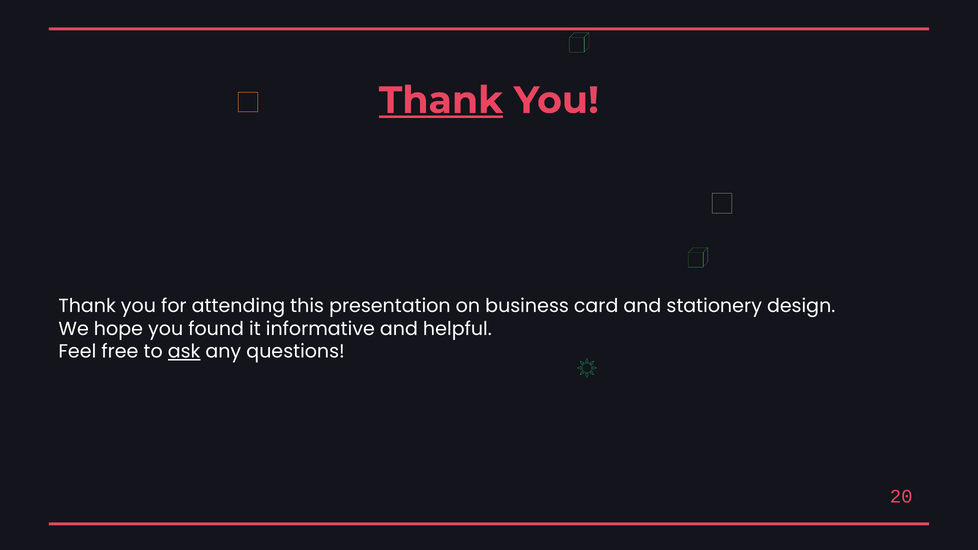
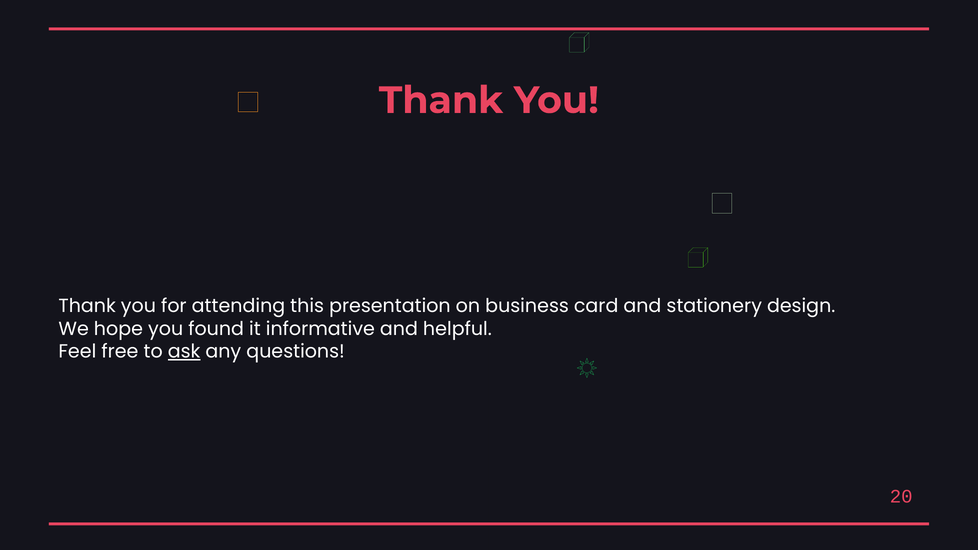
Thank at (441, 100) underline: present -> none
